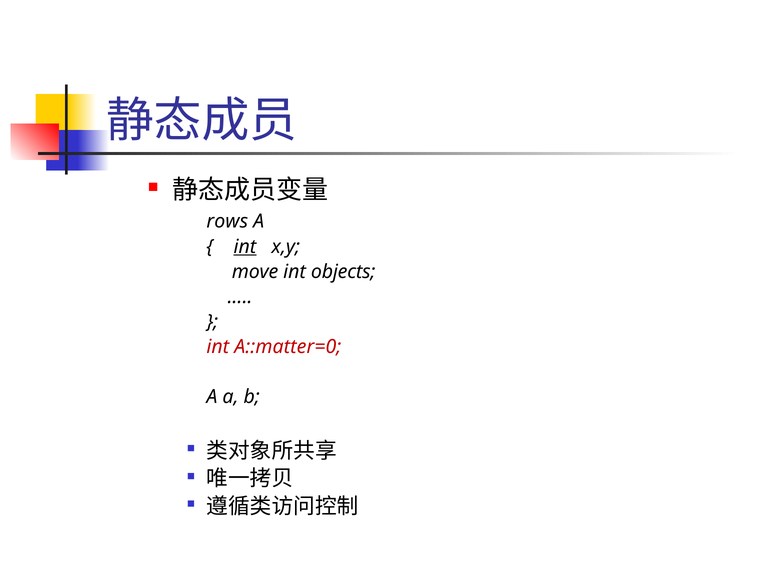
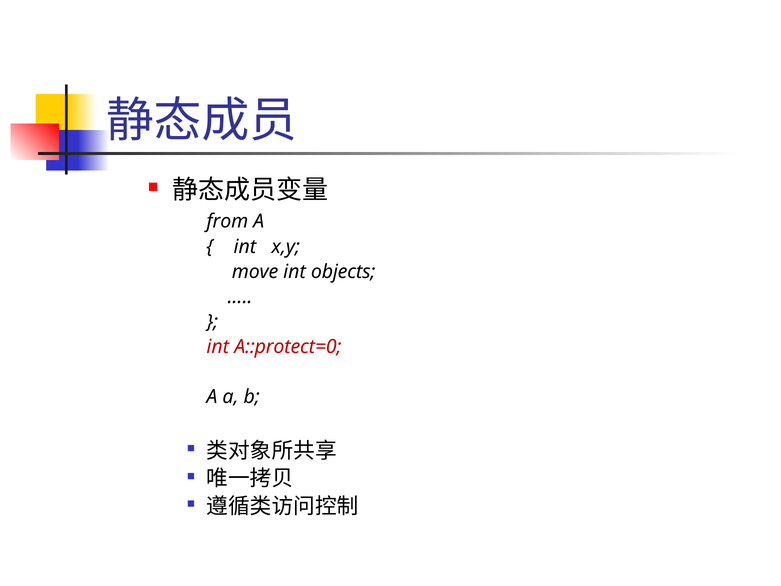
rows: rows -> from
int at (245, 246) underline: present -> none
A::matter=0: A::matter=0 -> A::protect=0
